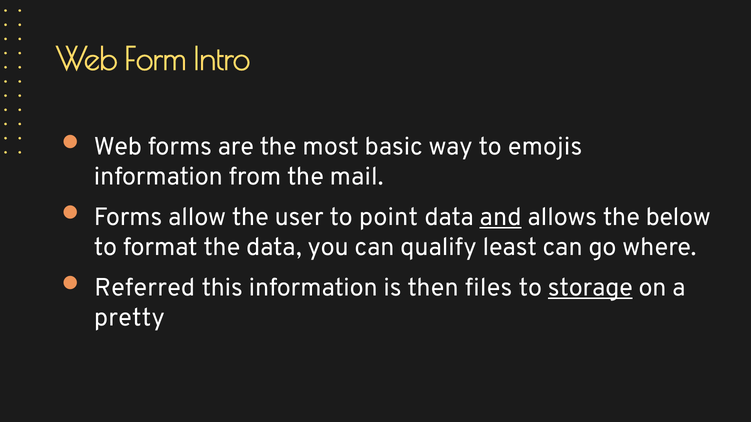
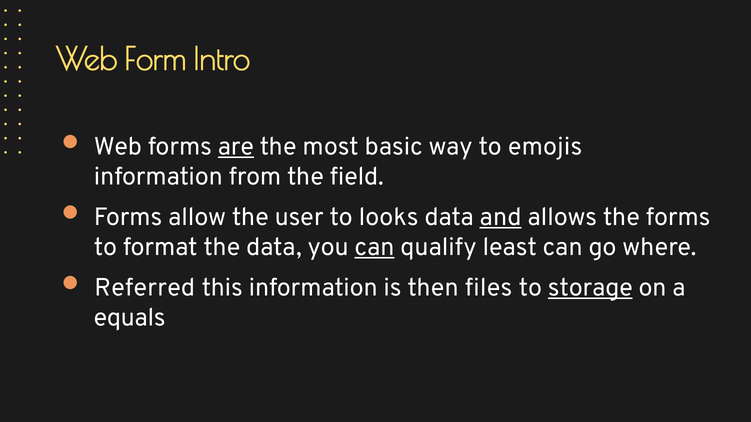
are underline: none -> present
mail: mail -> field
point: point -> looks
the below: below -> forms
can at (375, 247) underline: none -> present
pretty: pretty -> equals
